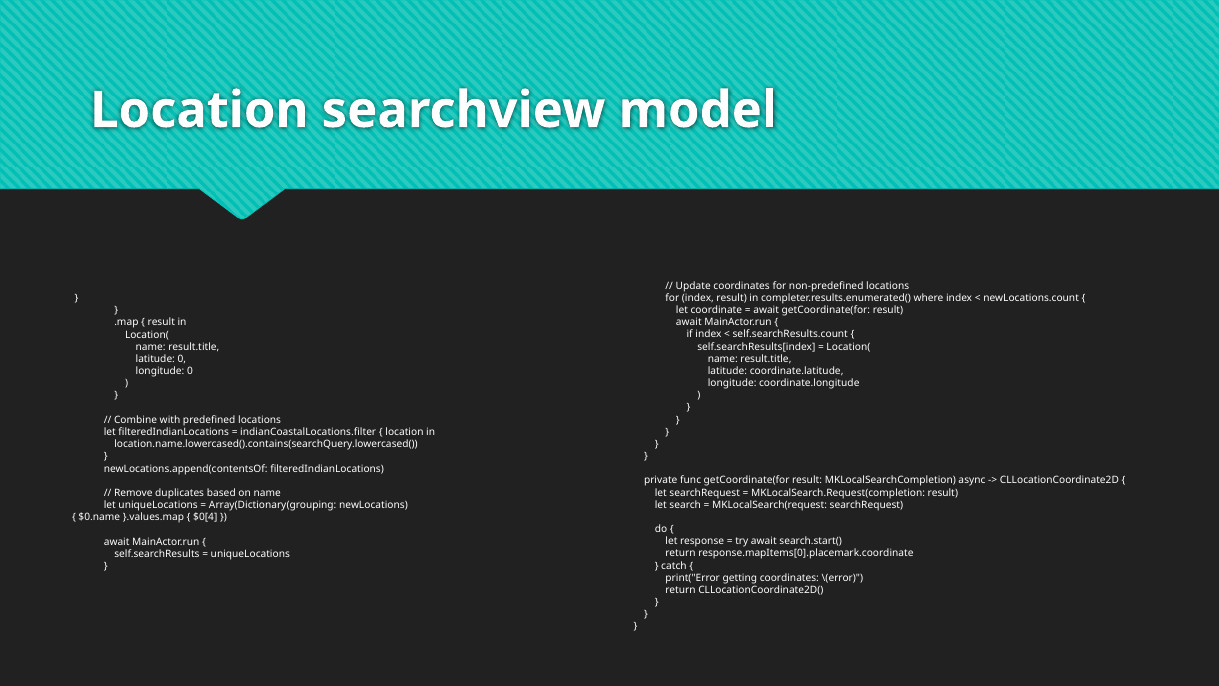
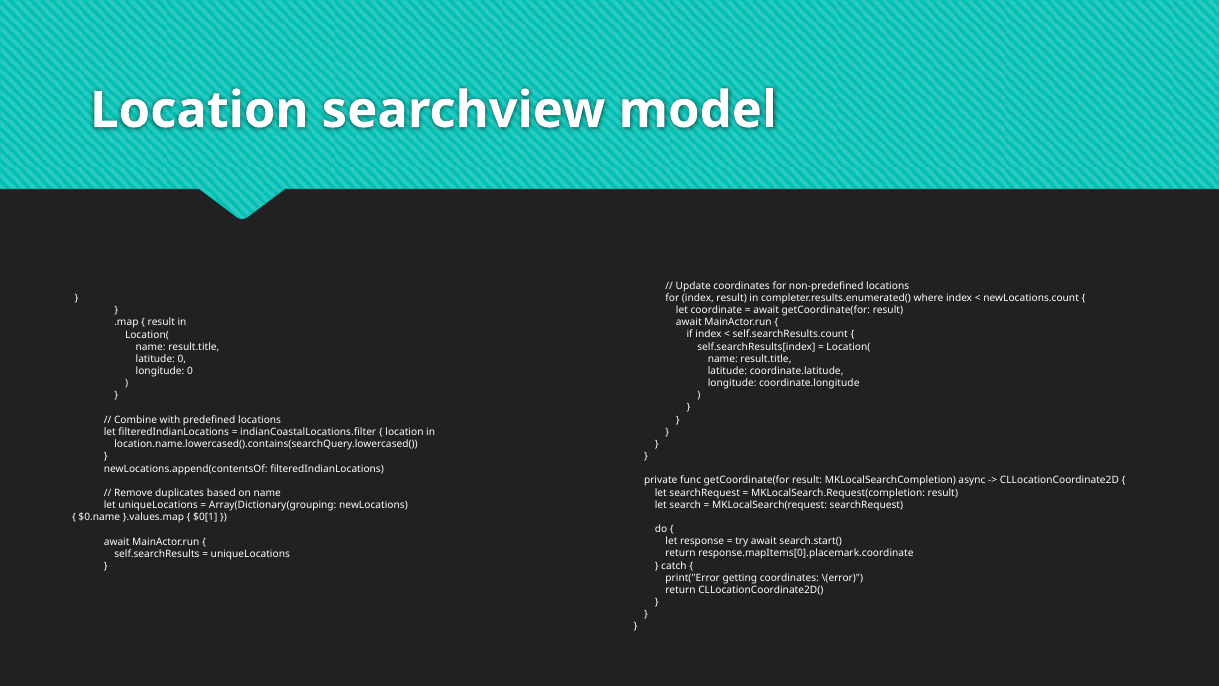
$0[4: $0[4 -> $0[1
